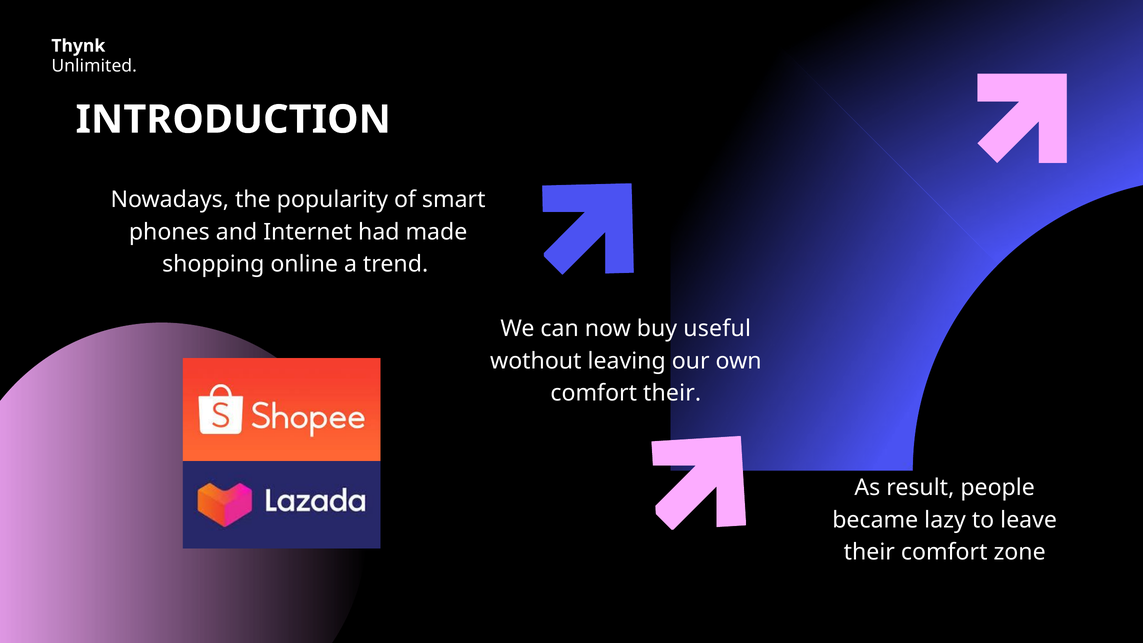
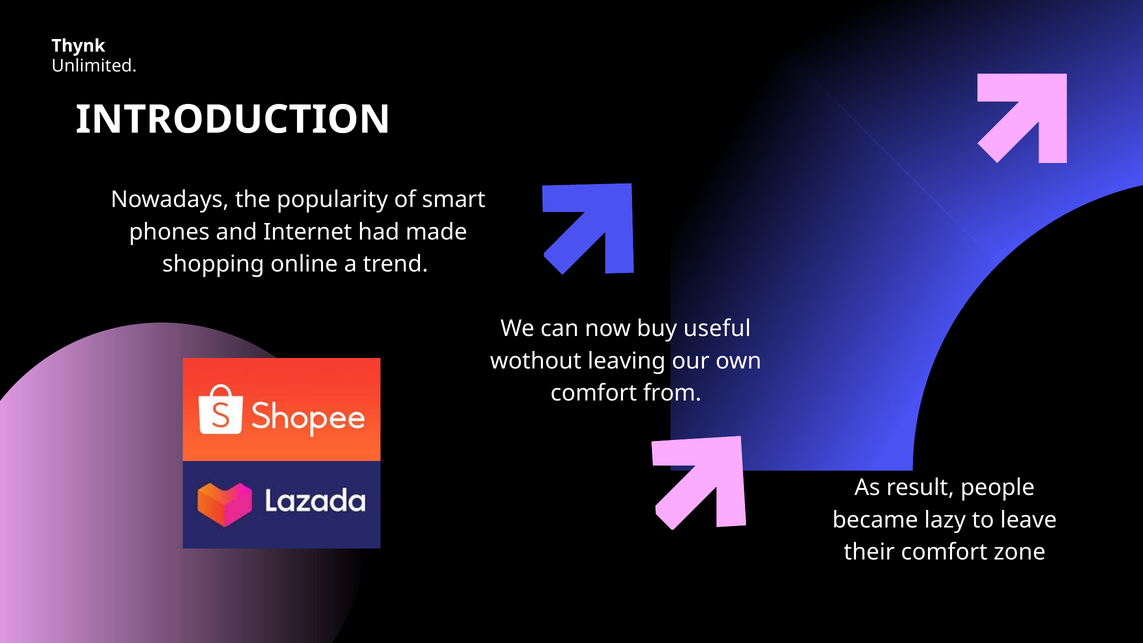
comfort their: their -> from
